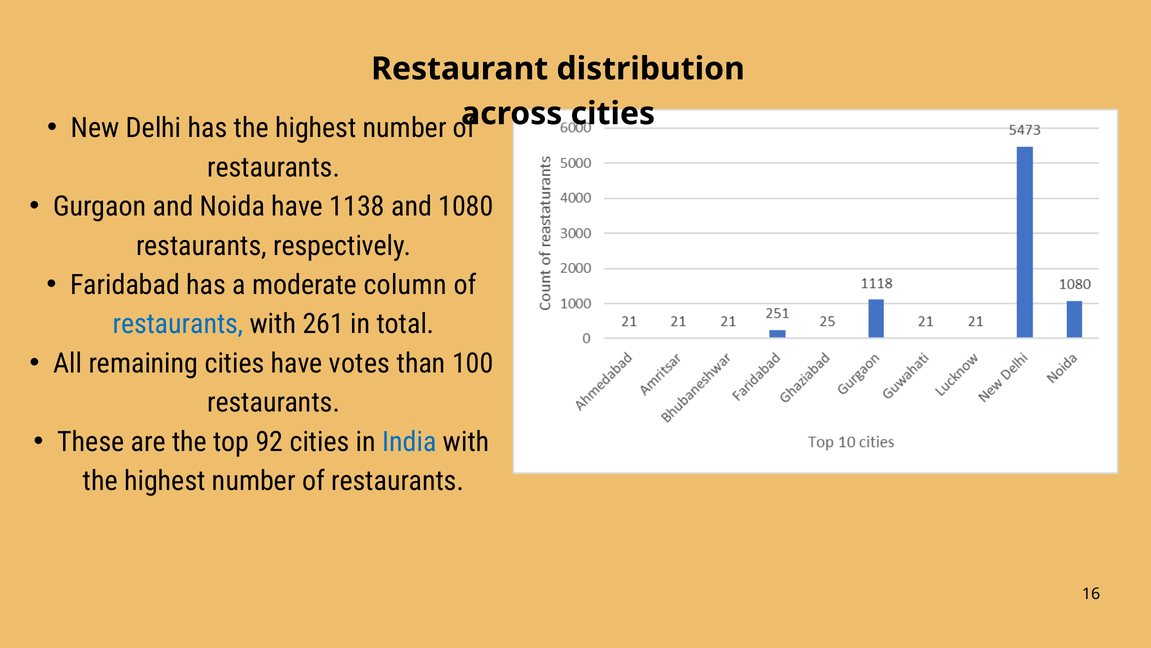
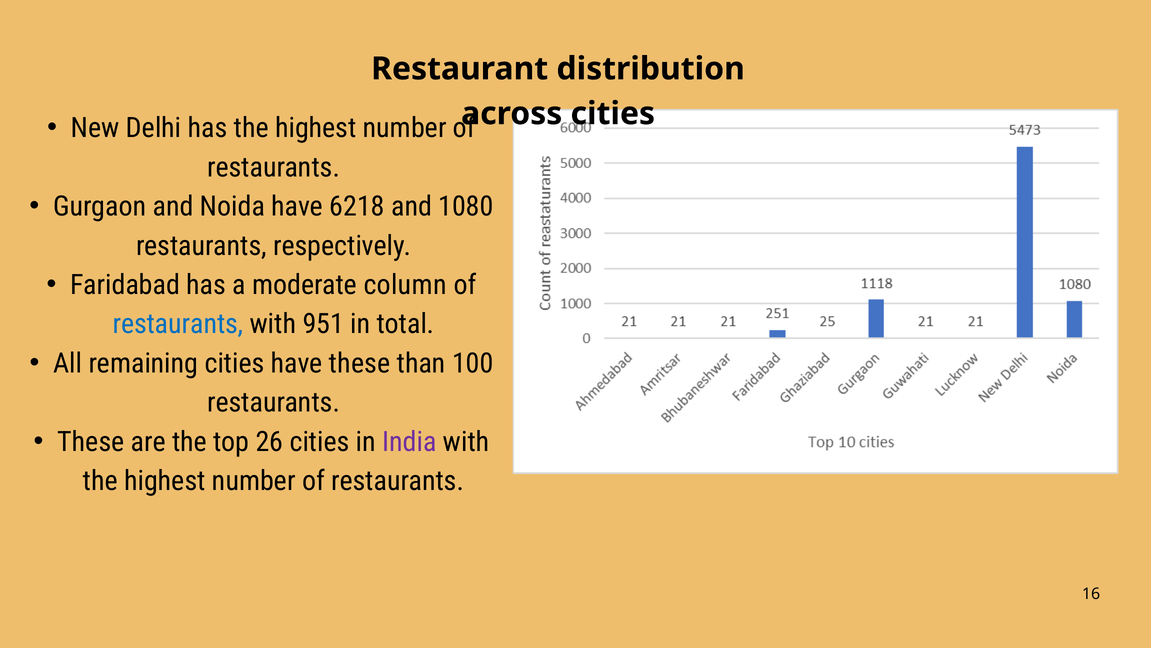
1138: 1138 -> 6218
261: 261 -> 951
have votes: votes -> these
92: 92 -> 26
India colour: blue -> purple
